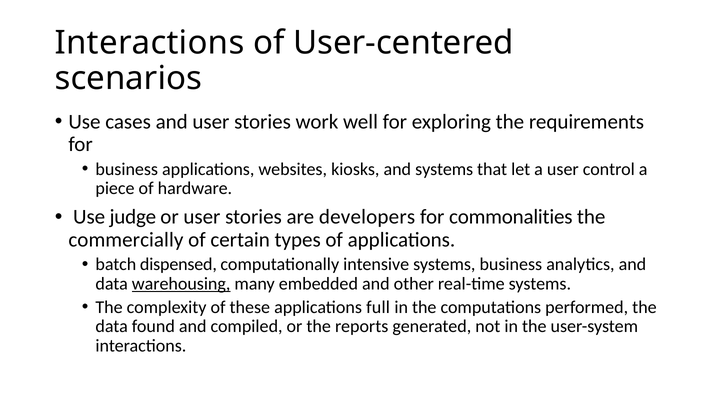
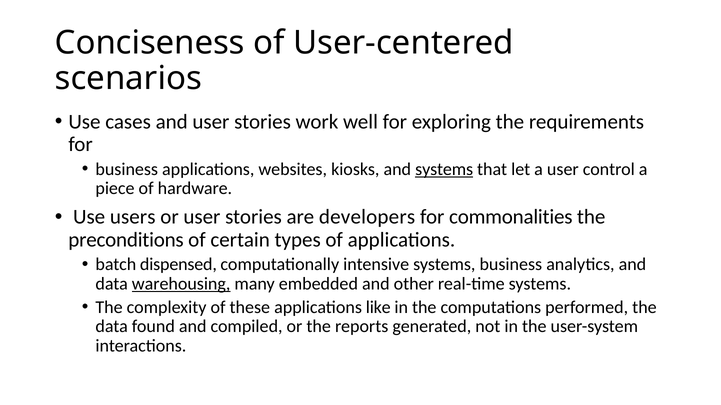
Interactions at (150, 43): Interactions -> Conciseness
systems at (444, 169) underline: none -> present
judge: judge -> users
commercially: commercially -> preconditions
full: full -> like
